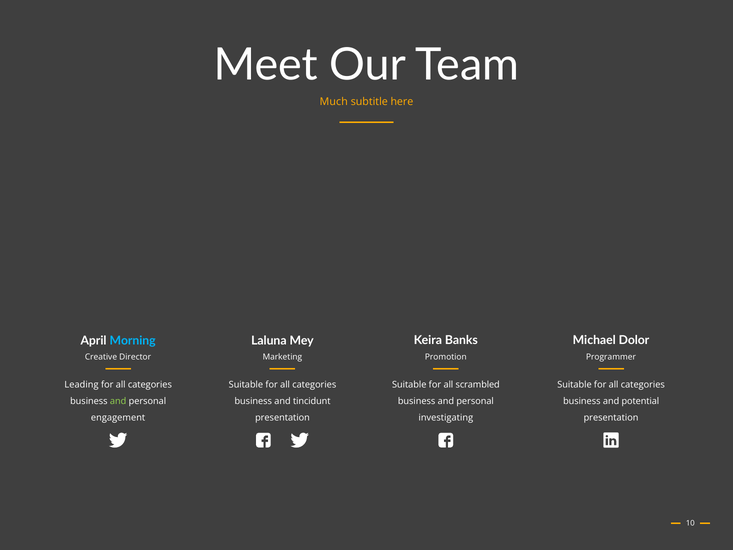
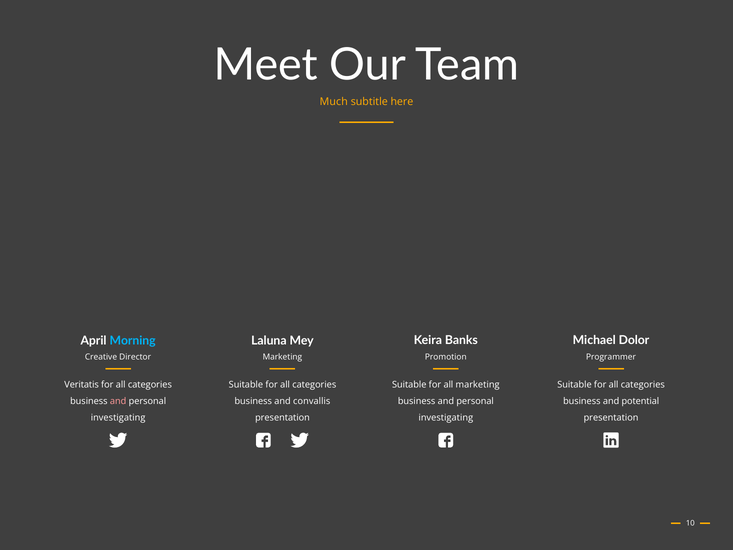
Leading: Leading -> Veritatis
all scrambled: scrambled -> marketing
and at (118, 401) colour: light green -> pink
tincidunt: tincidunt -> convallis
engagement at (118, 418): engagement -> investigating
